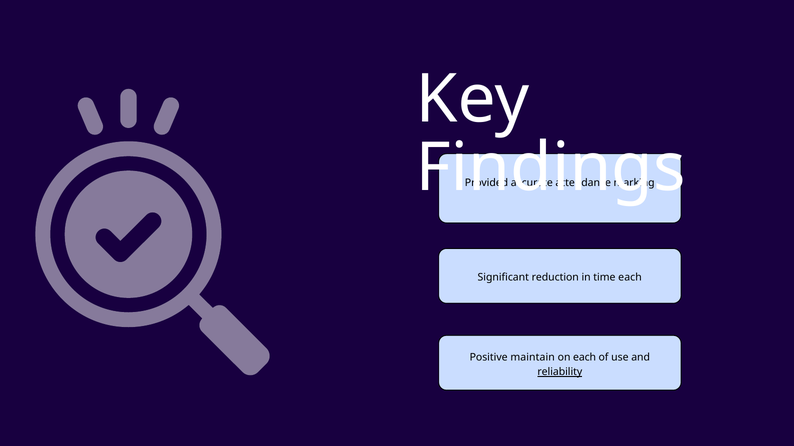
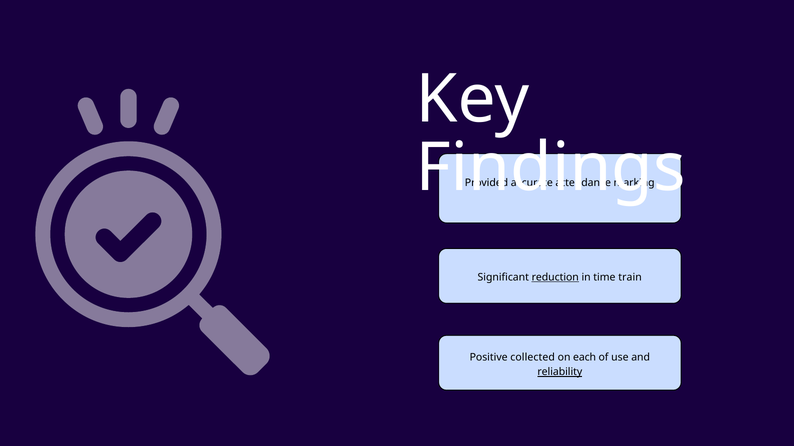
reduction underline: none -> present
time each: each -> train
maintain: maintain -> collected
